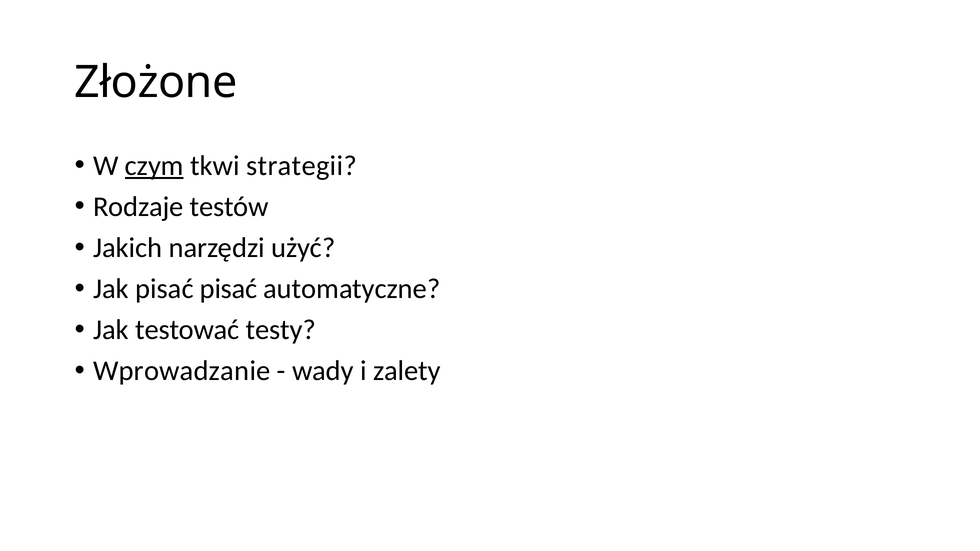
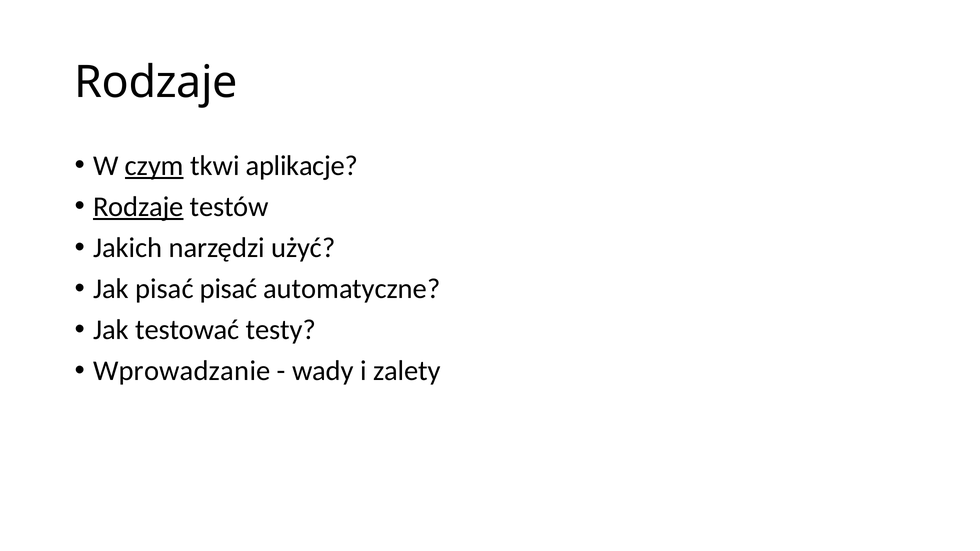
Złożone at (156, 82): Złożone -> Rodzaje
strategii: strategii -> aplikacje
Rodzaje at (138, 207) underline: none -> present
